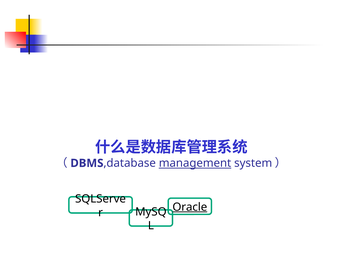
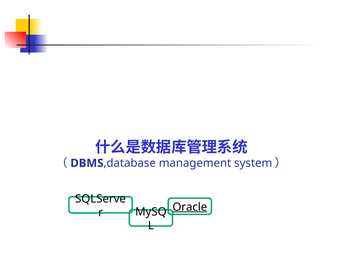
management underline: present -> none
